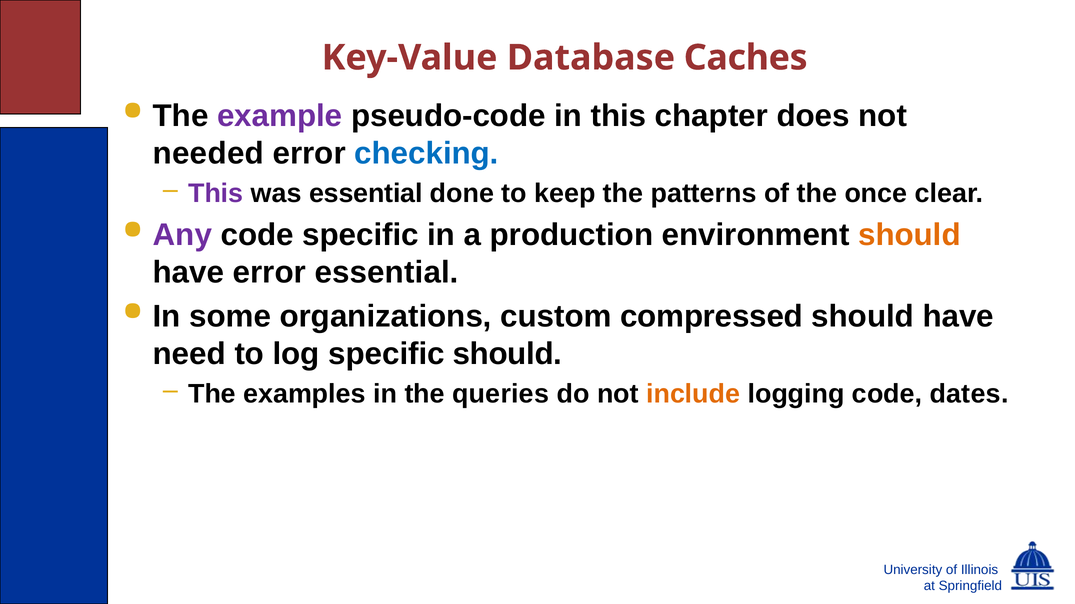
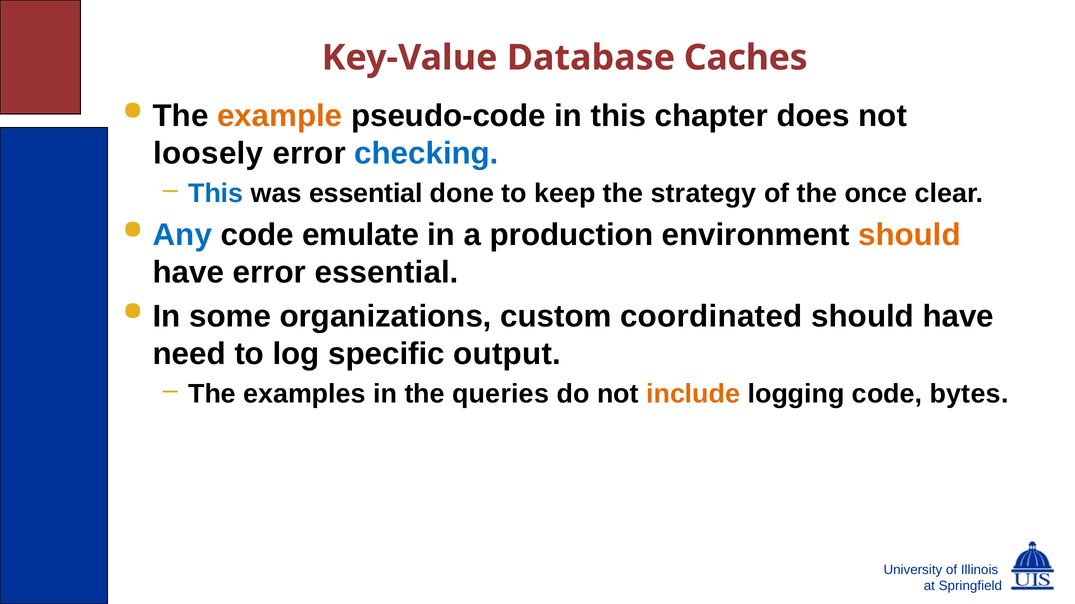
example colour: purple -> orange
needed: needed -> loosely
This at (216, 194) colour: purple -> blue
patterns: patterns -> strategy
Any colour: purple -> blue
code specific: specific -> emulate
compressed: compressed -> coordinated
specific should: should -> output
dates: dates -> bytes
